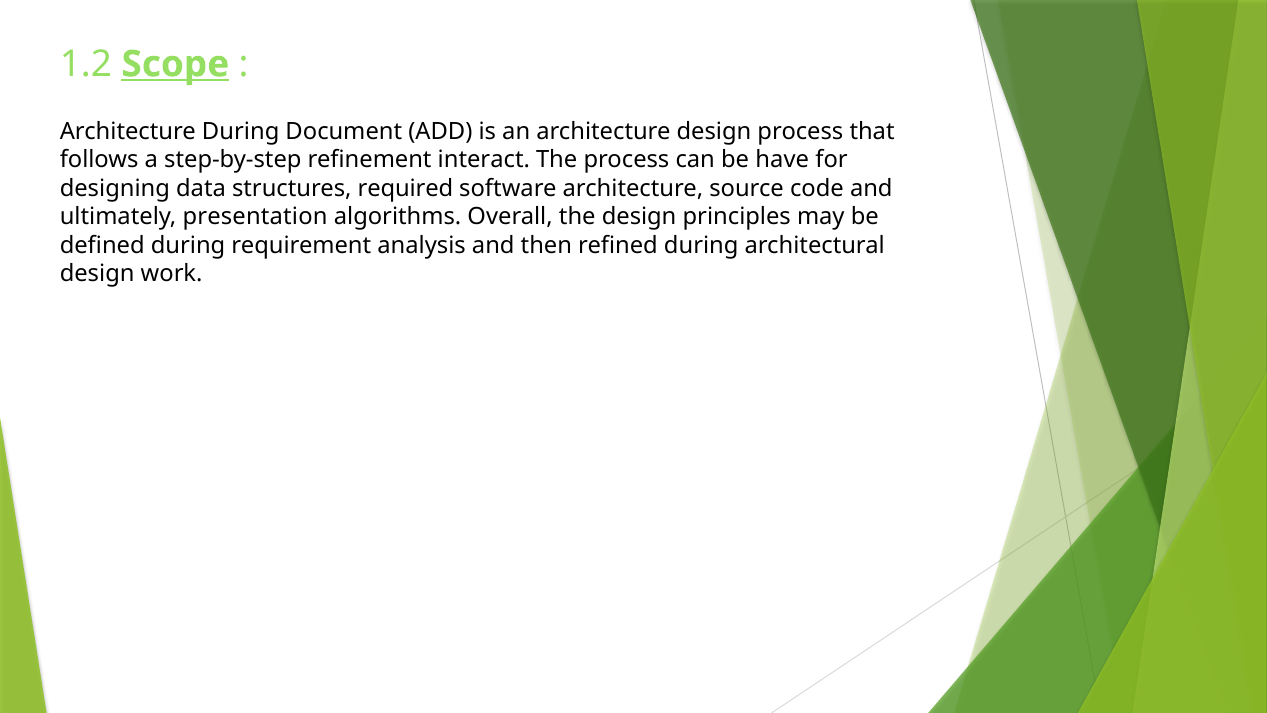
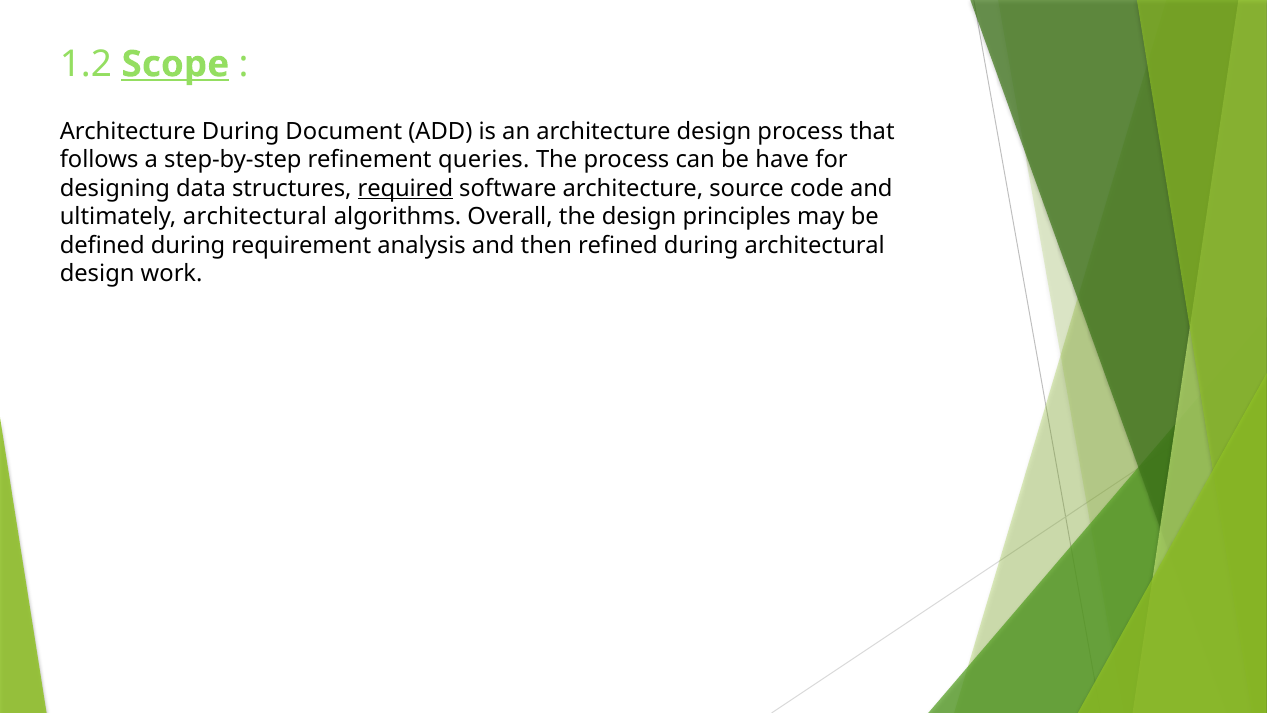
interact: interact -> queries
required underline: none -> present
ultimately presentation: presentation -> architectural
